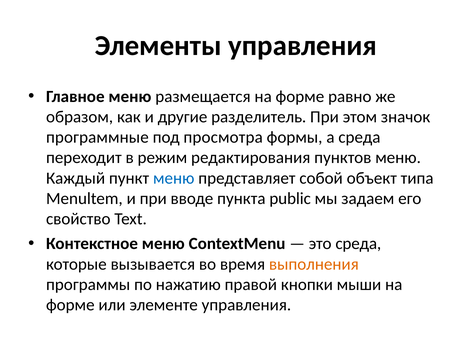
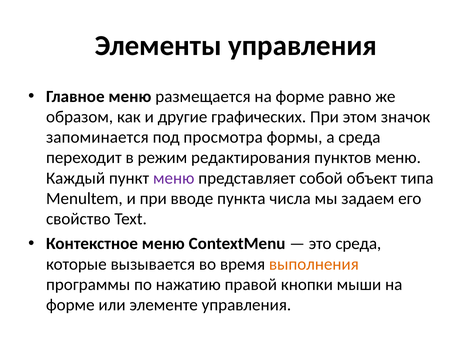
разделитель: разделитель -> графических
программные: программные -> запоминается
меню at (174, 178) colour: blue -> purple
public: public -> числа
